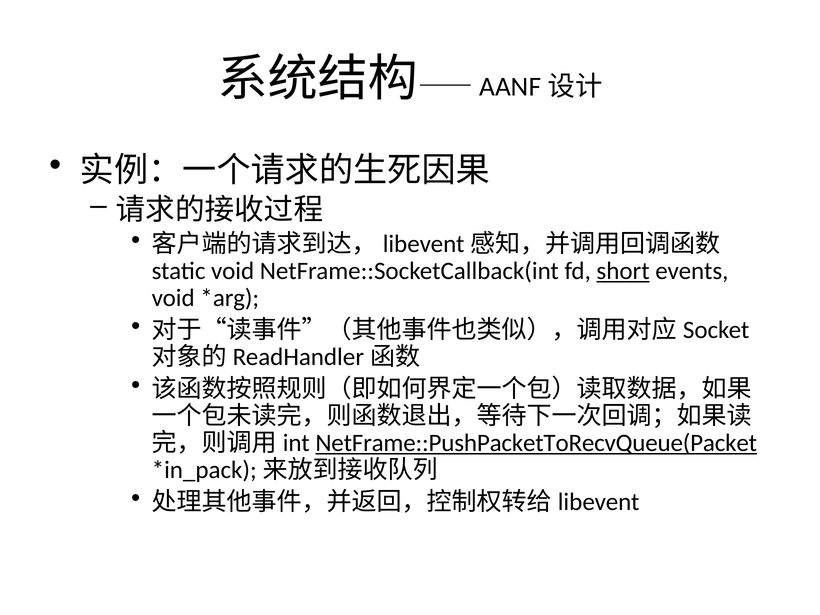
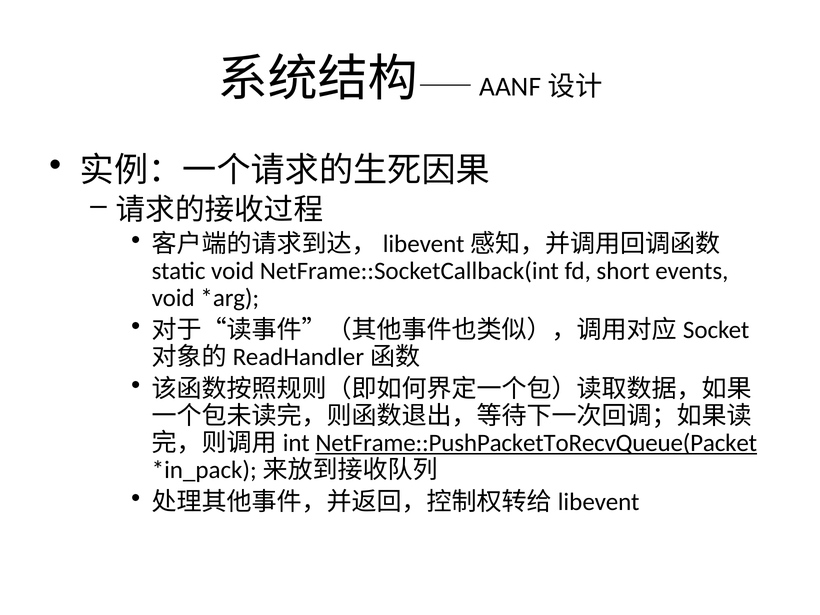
short underline: present -> none
